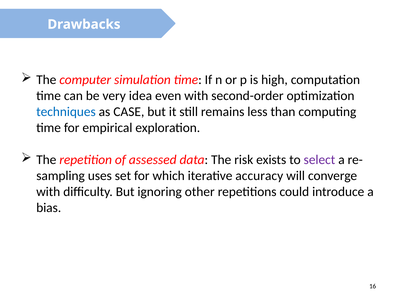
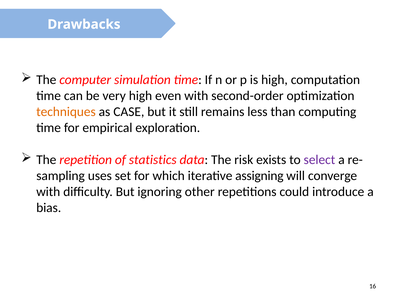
very idea: idea -> high
techniques colour: blue -> orange
assessed: assessed -> statistics
accuracy: accuracy -> assigning
